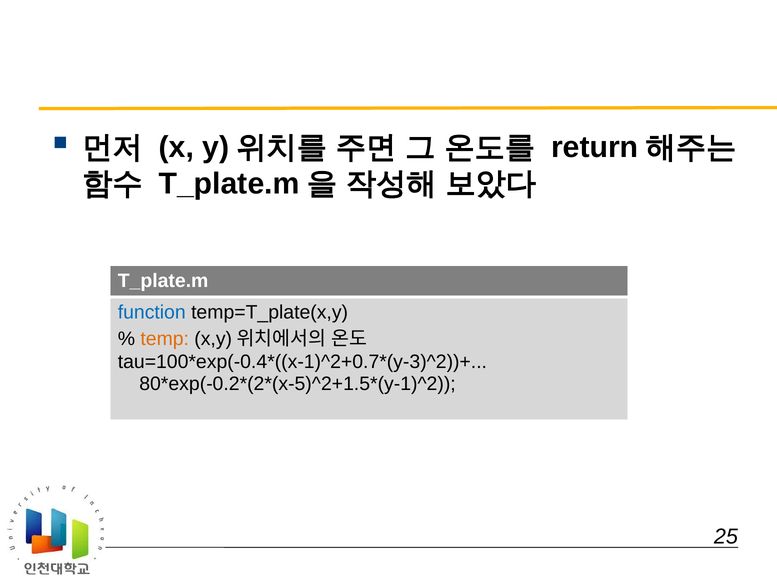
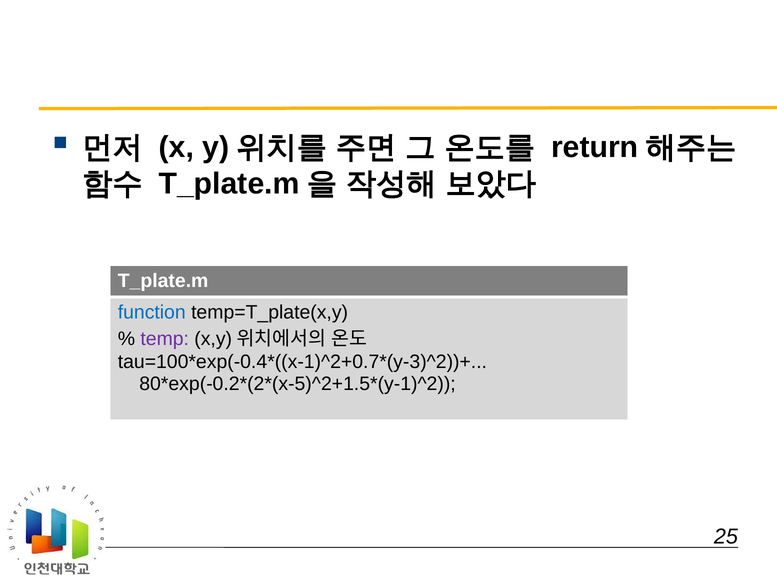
temp colour: orange -> purple
